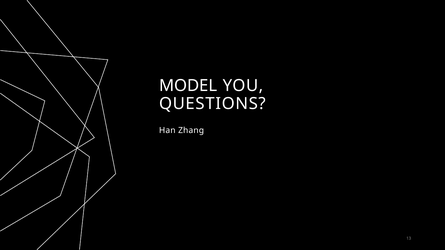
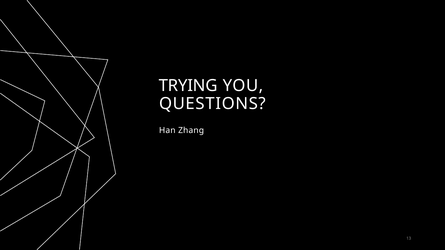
MODEL: MODEL -> TRYING
